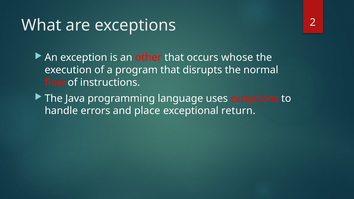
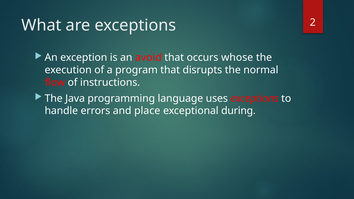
other: other -> avoid
return: return -> during
